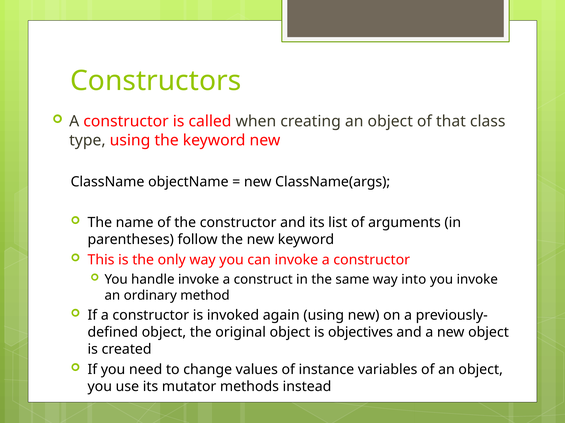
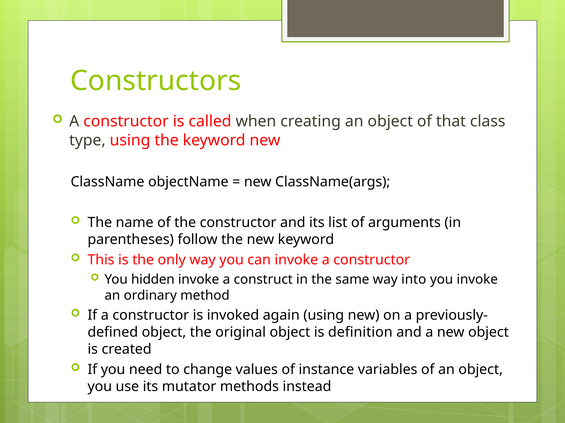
handle: handle -> hidden
objectives: objectives -> definition
